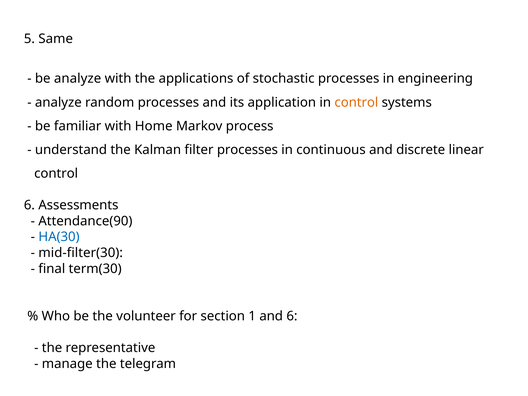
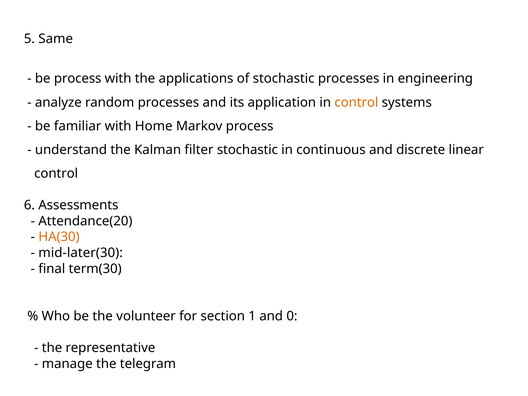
be analyze: analyze -> process
filter processes: processes -> stochastic
Attendance(90: Attendance(90 -> Attendance(20
HA(30 colour: blue -> orange
mid-filter(30: mid-filter(30 -> mid-later(30
and 6: 6 -> 0
